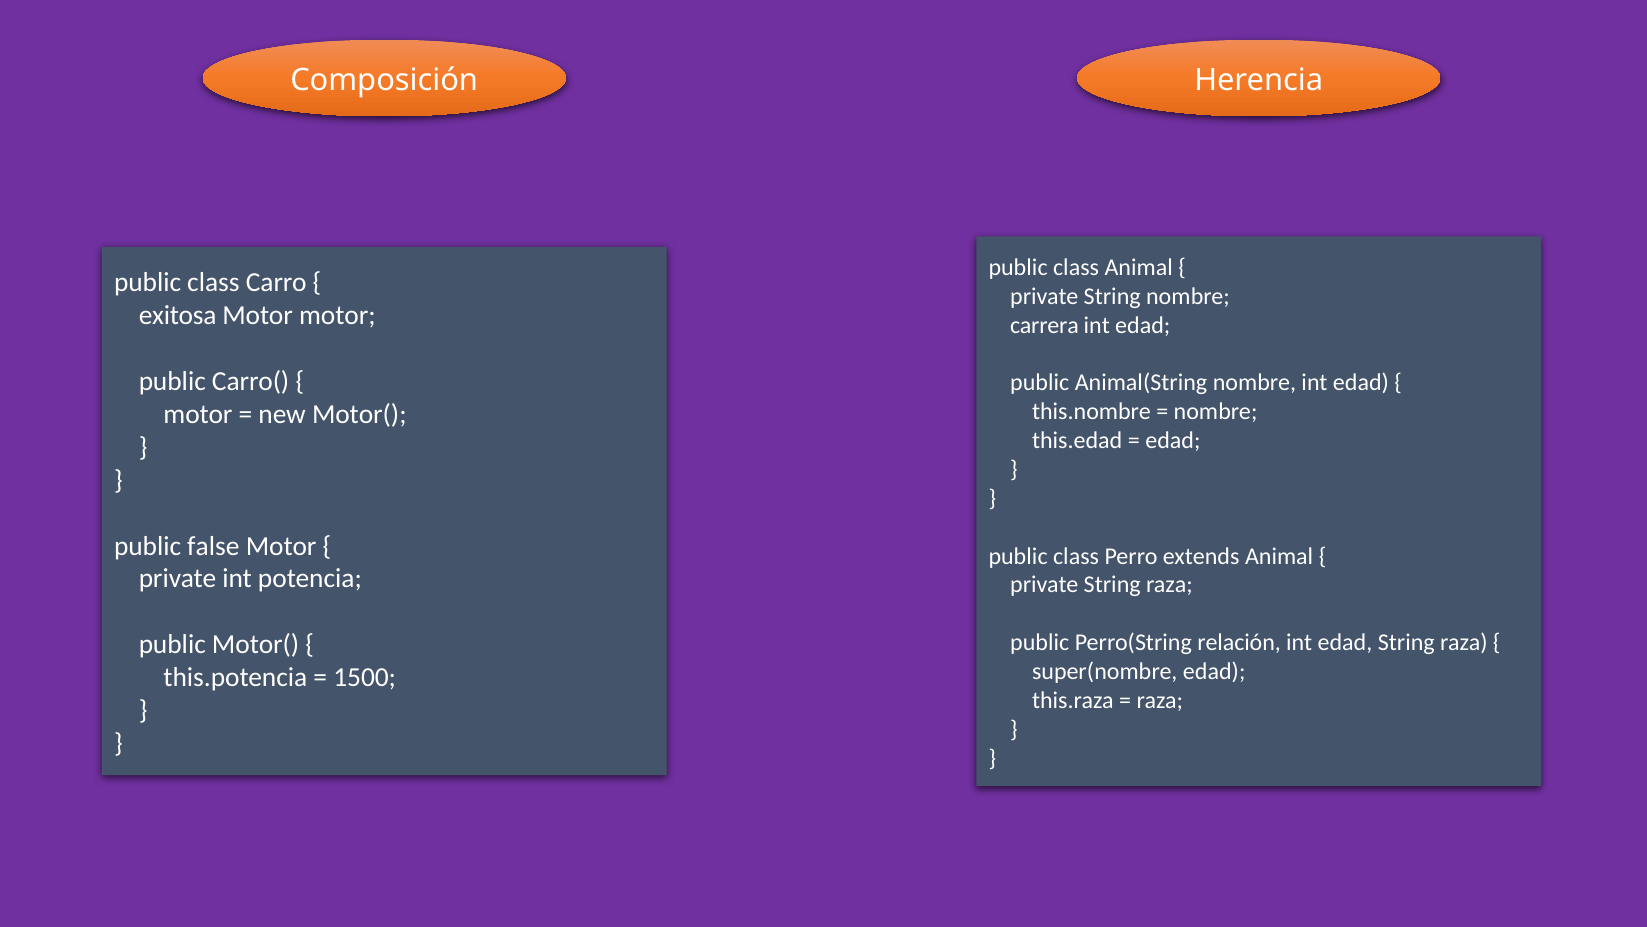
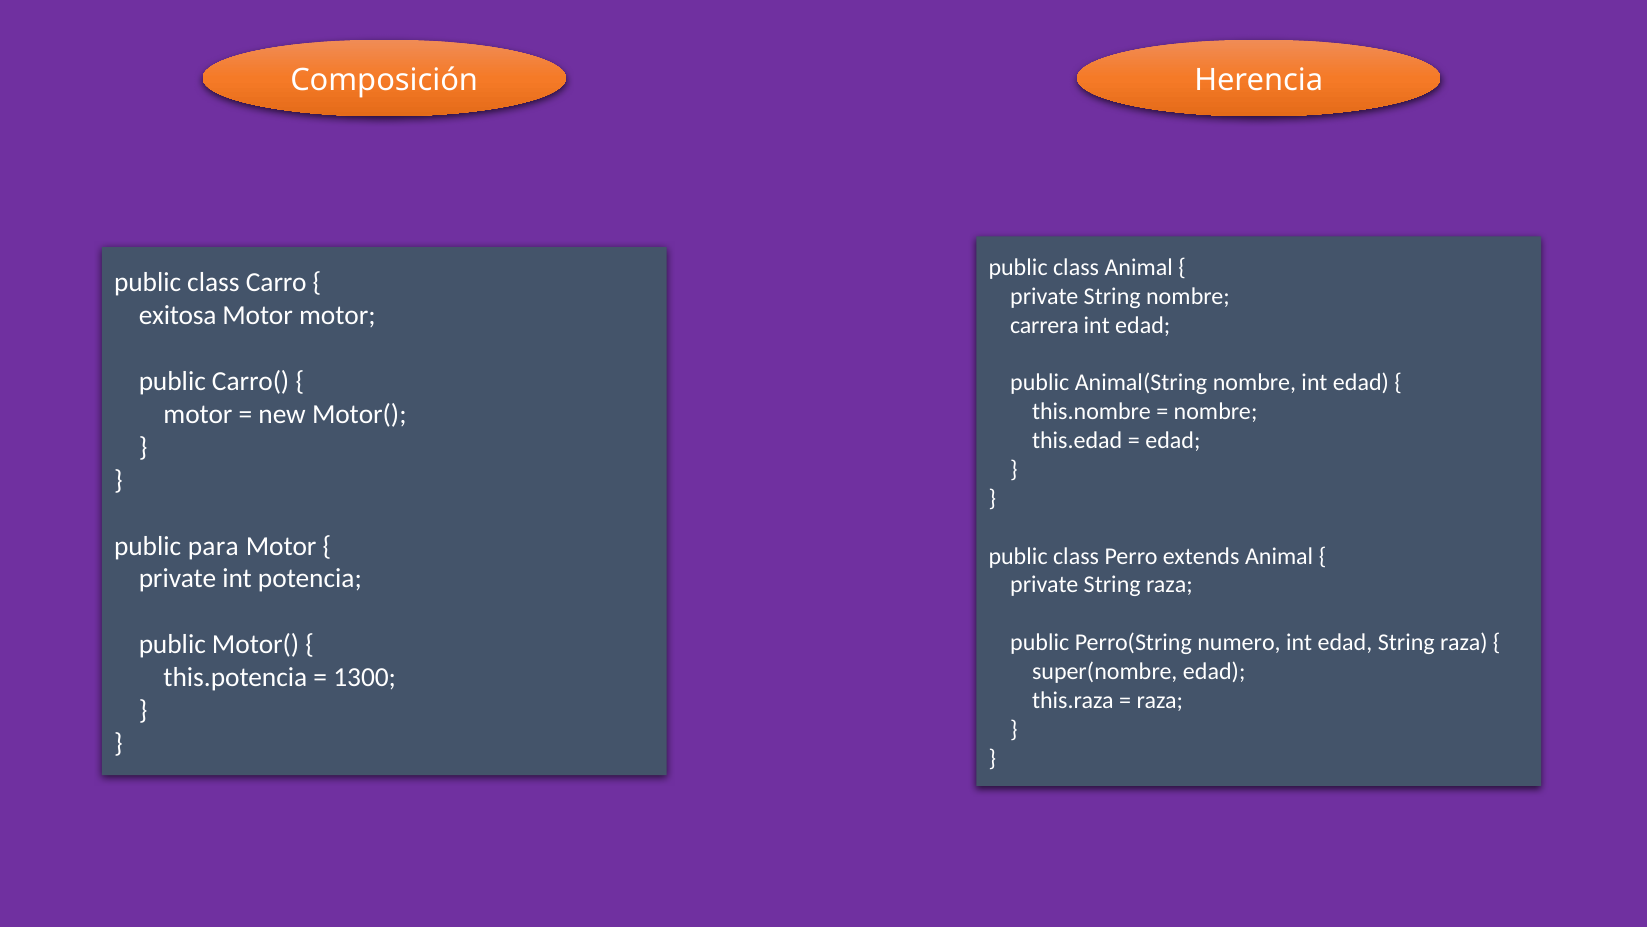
false: false -> para
relación: relación -> numero
1500: 1500 -> 1300
